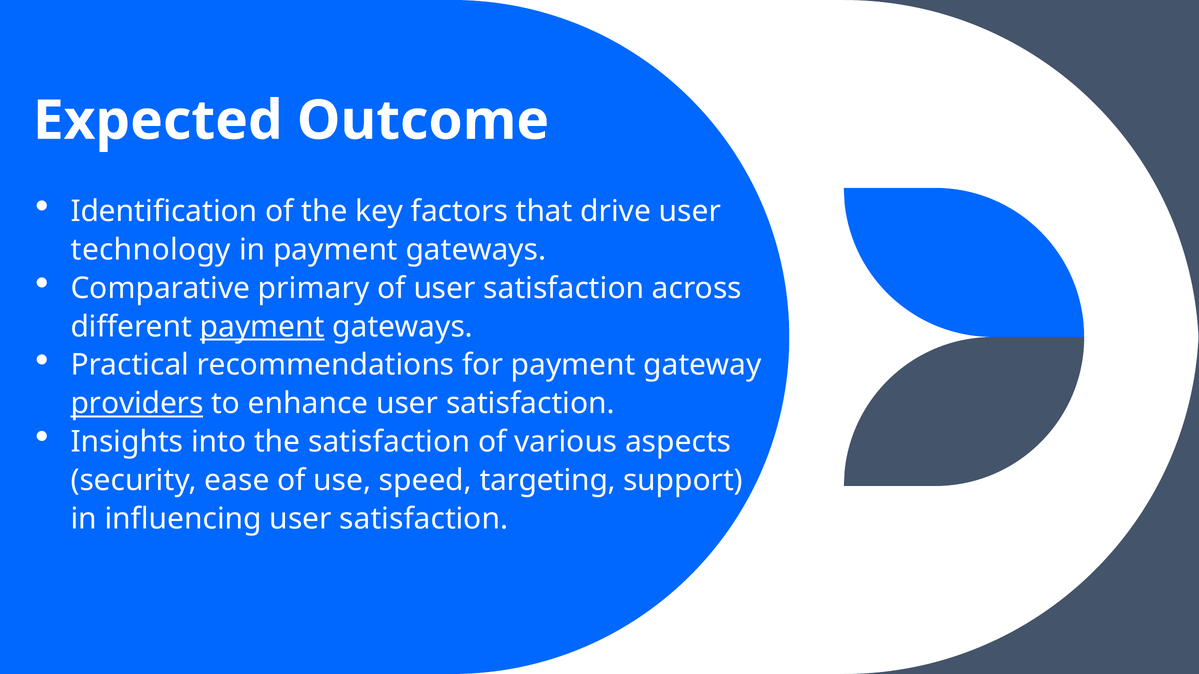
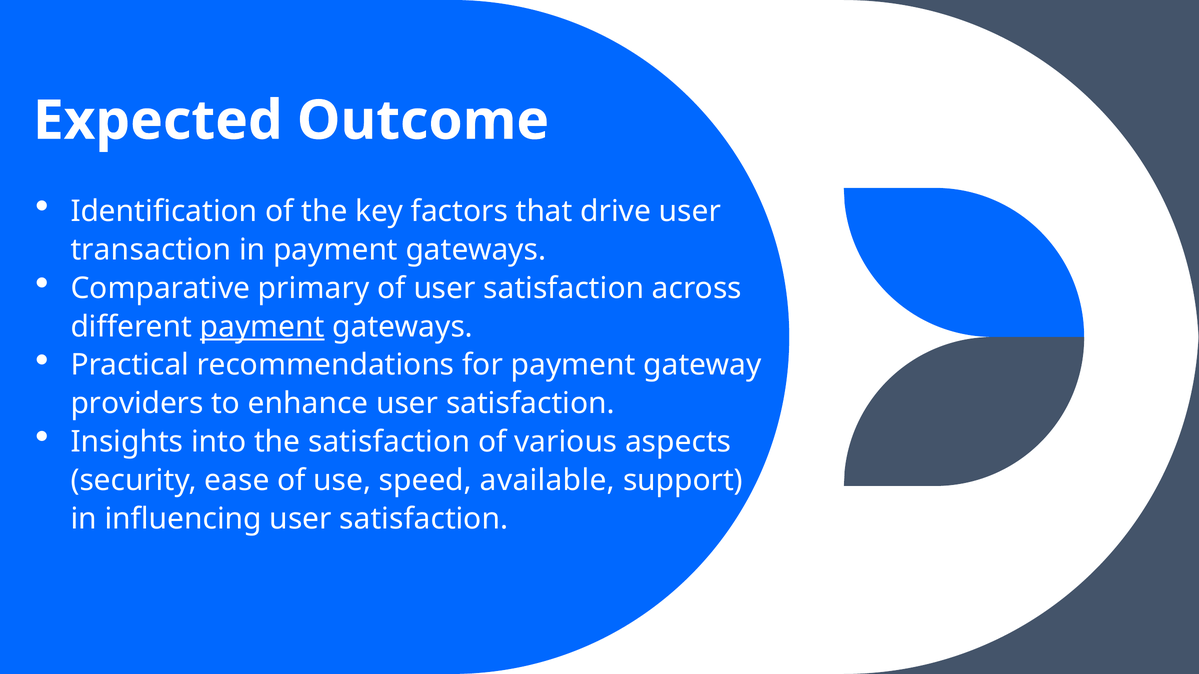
technology: technology -> transaction
providers underline: present -> none
targeting: targeting -> available
